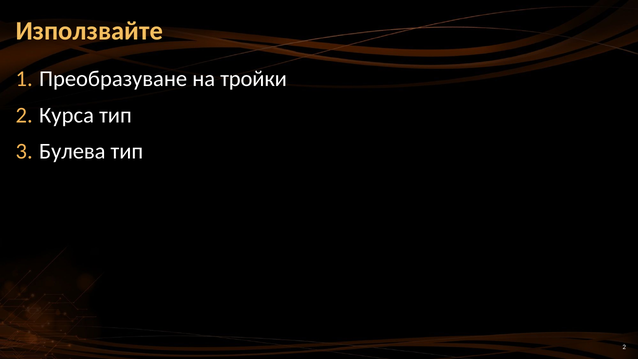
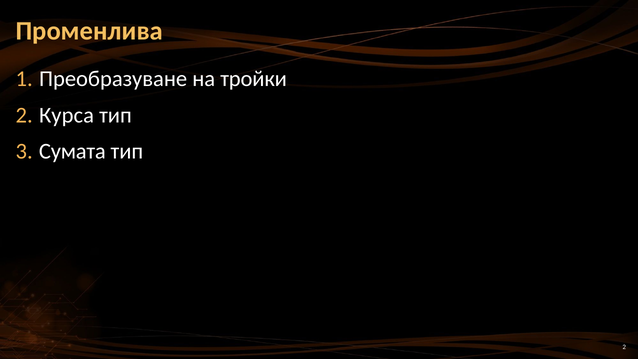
Използвайте: Използвайте -> Променлива
Булева: Булева -> Сумата
